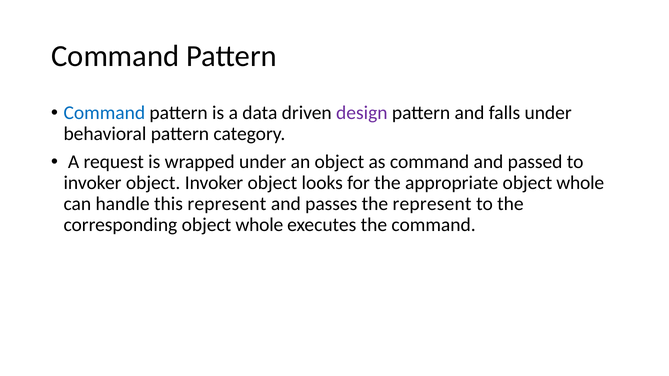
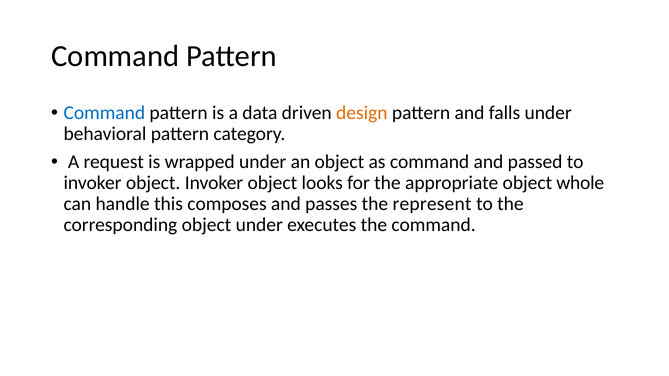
design colour: purple -> orange
this represent: represent -> composes
corresponding object whole: whole -> under
